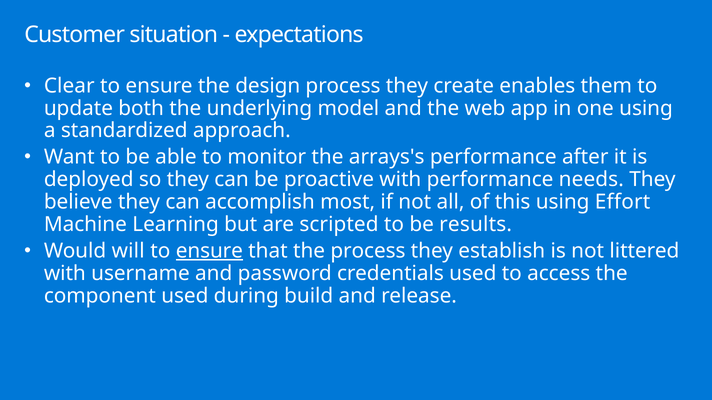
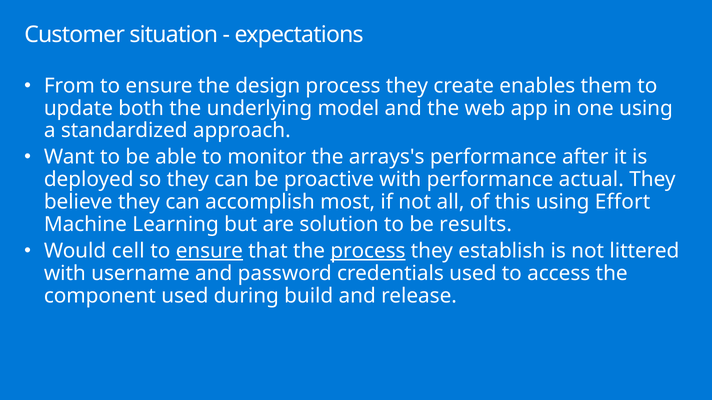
Clear: Clear -> From
needs: needs -> actual
scripted: scripted -> solution
will: will -> cell
process at (368, 251) underline: none -> present
